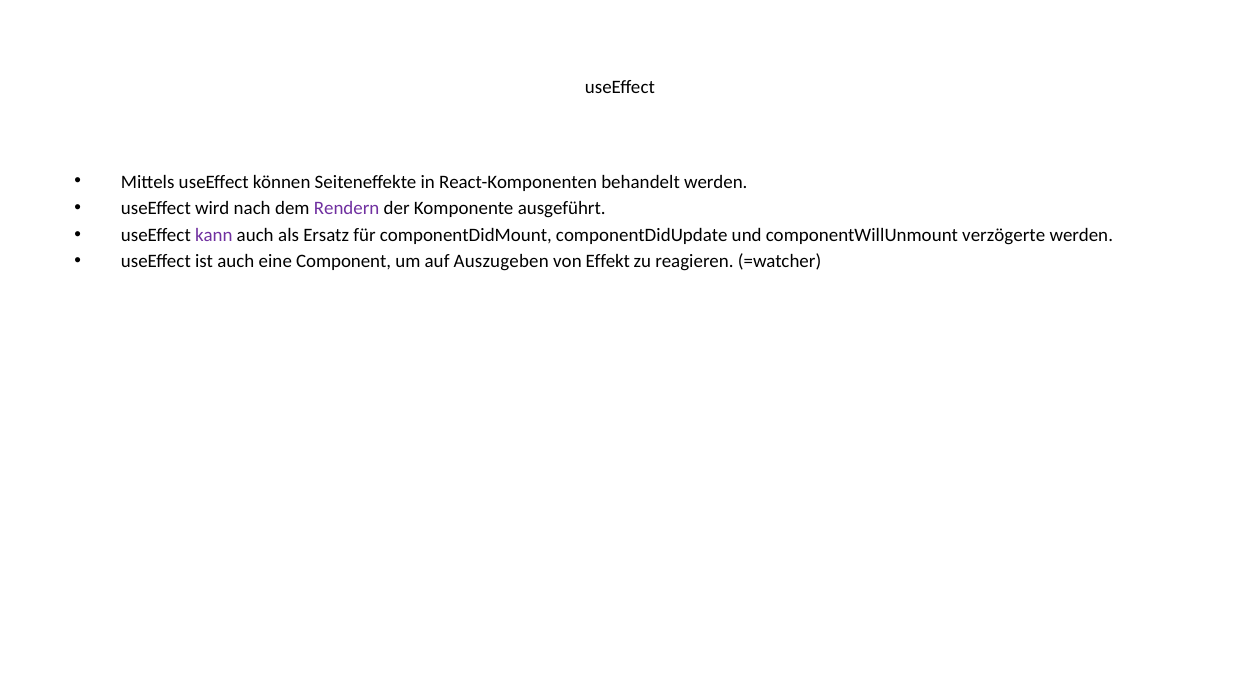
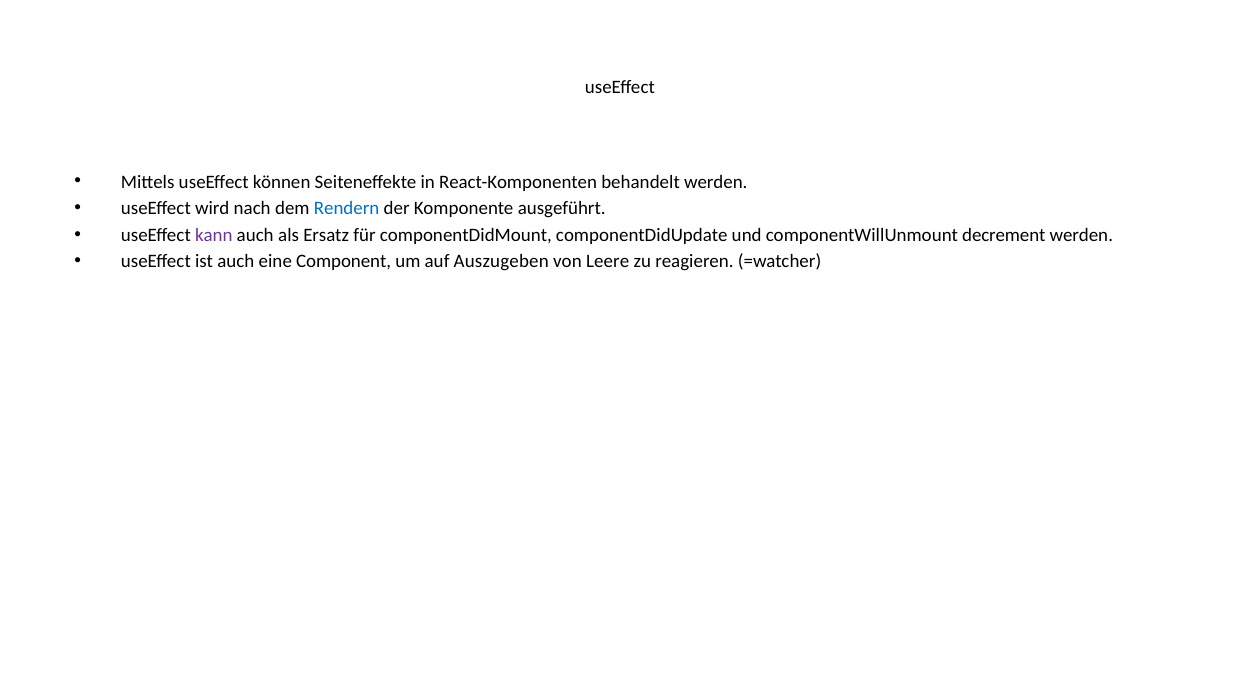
Rendern colour: purple -> blue
verzögerte: verzögerte -> decrement
Effekt: Effekt -> Leere
